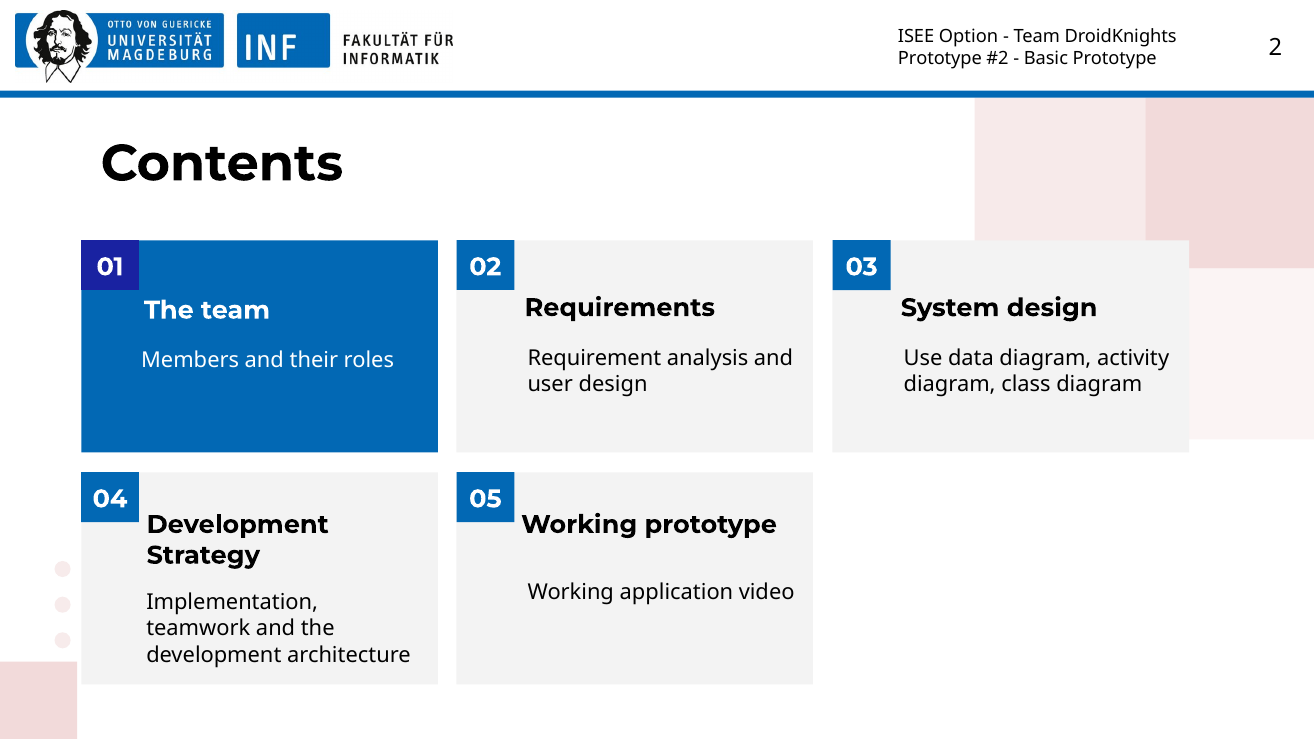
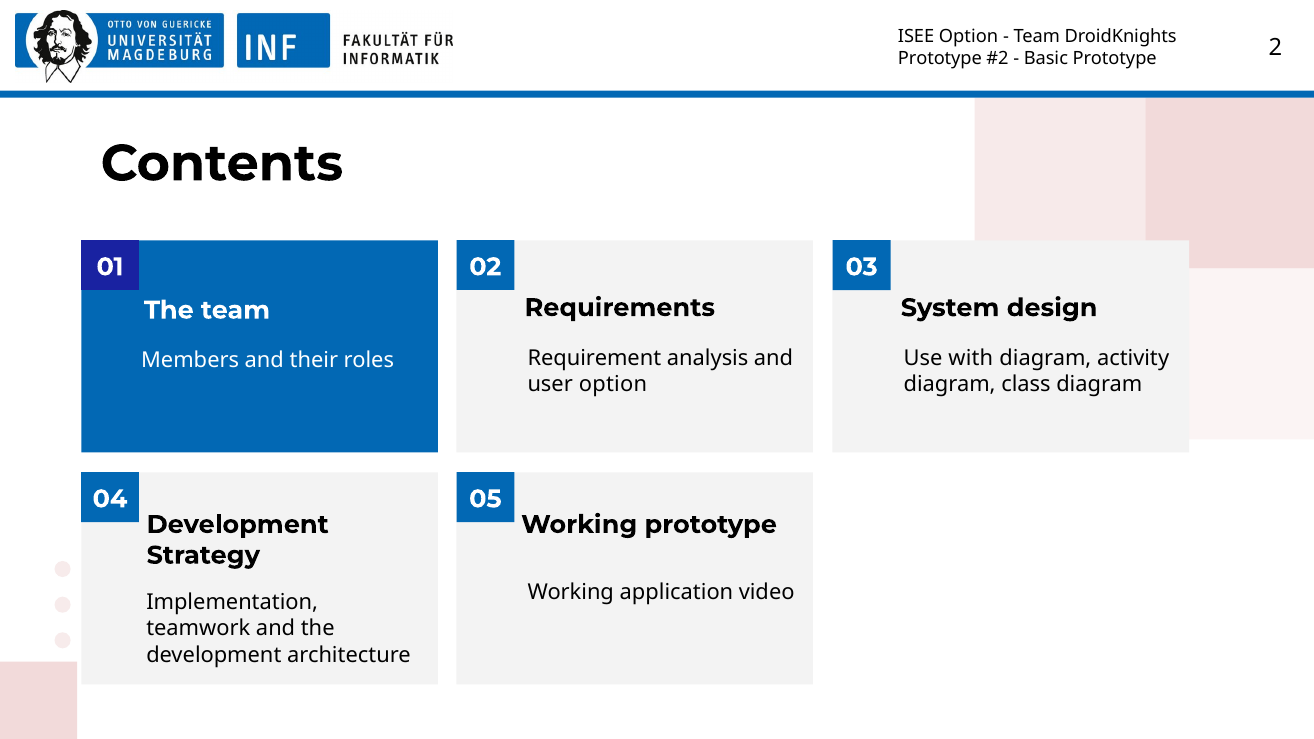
data: data -> with
user design: design -> option
